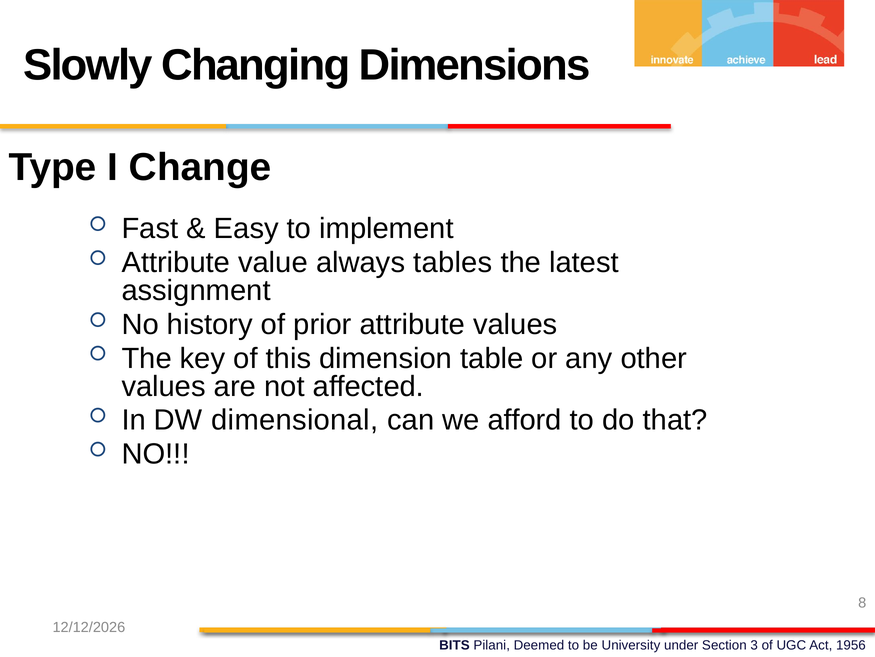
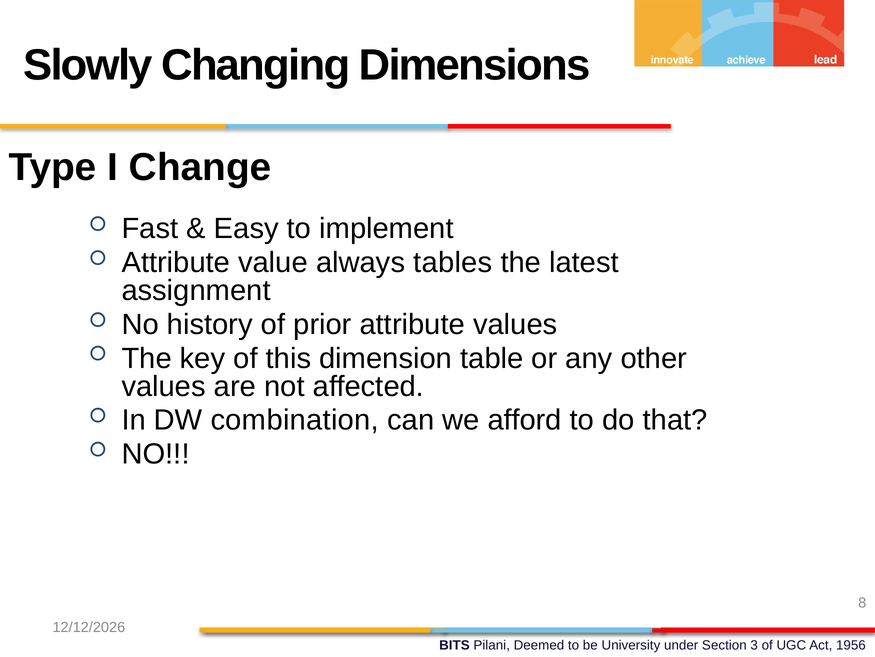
dimensional: dimensional -> combination
